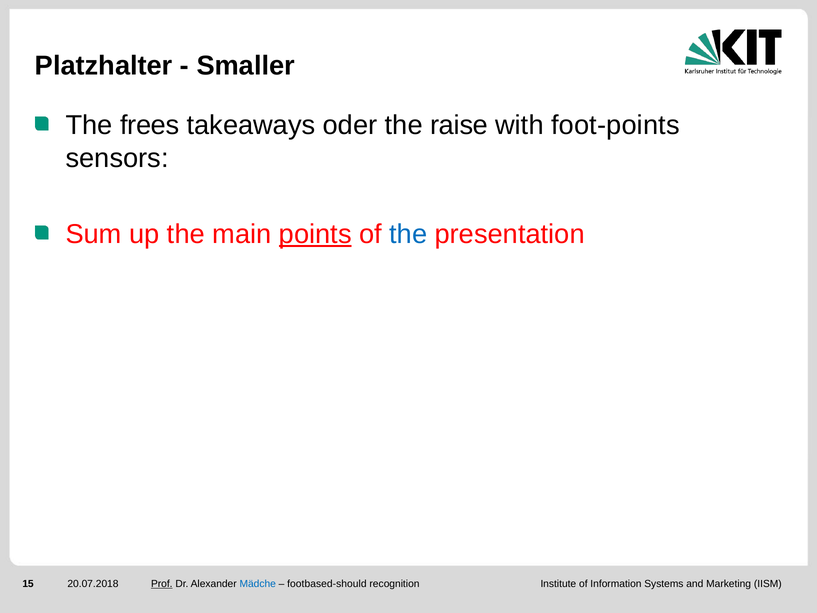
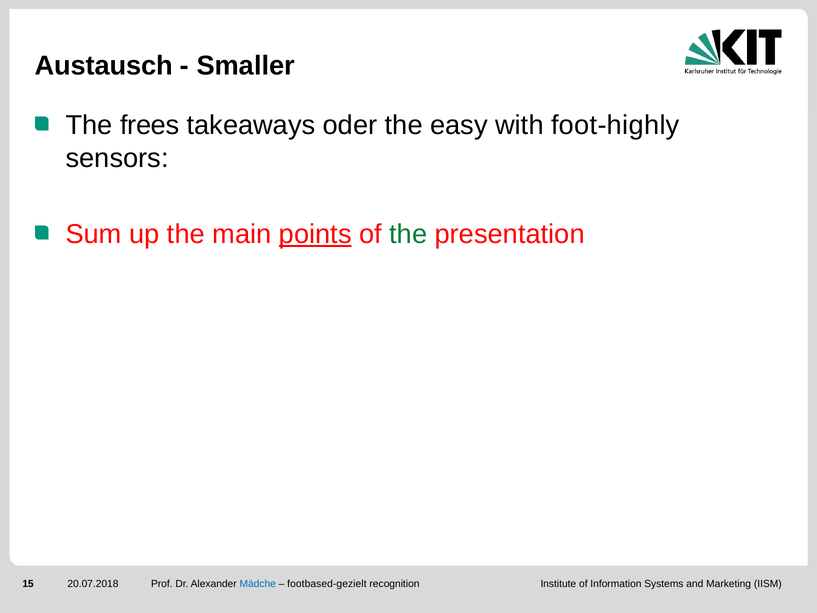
Platzhalter: Platzhalter -> Austausch
raise: raise -> easy
foot-points: foot-points -> foot-highly
the at (408, 234) colour: blue -> green
Prof underline: present -> none
footbased-should: footbased-should -> footbased-gezielt
